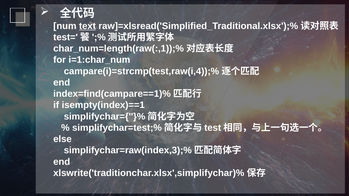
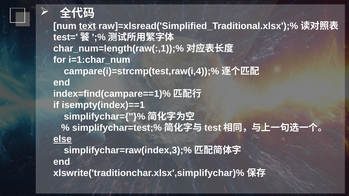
else underline: none -> present
